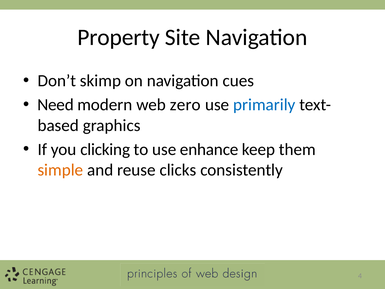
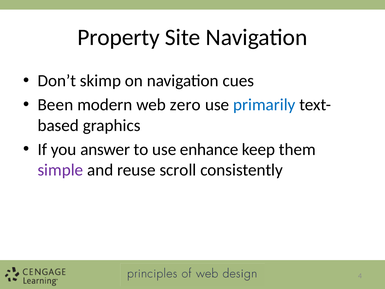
Need: Need -> Been
clicking: clicking -> answer
simple colour: orange -> purple
clicks: clicks -> scroll
